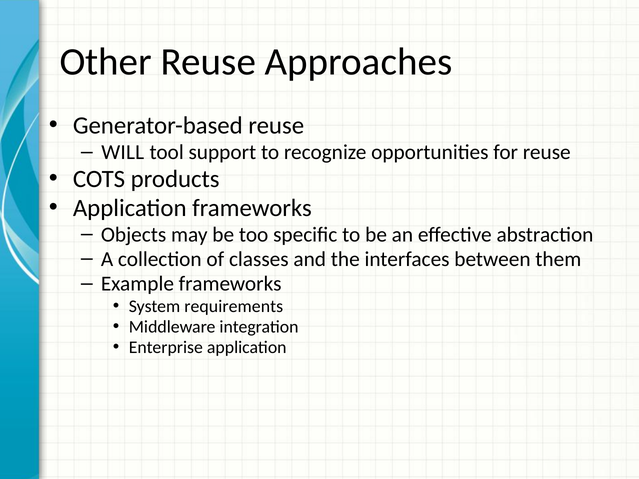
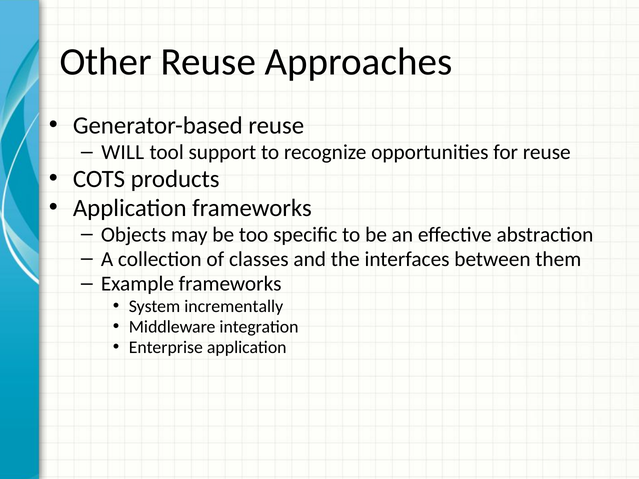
requirements: requirements -> incrementally
